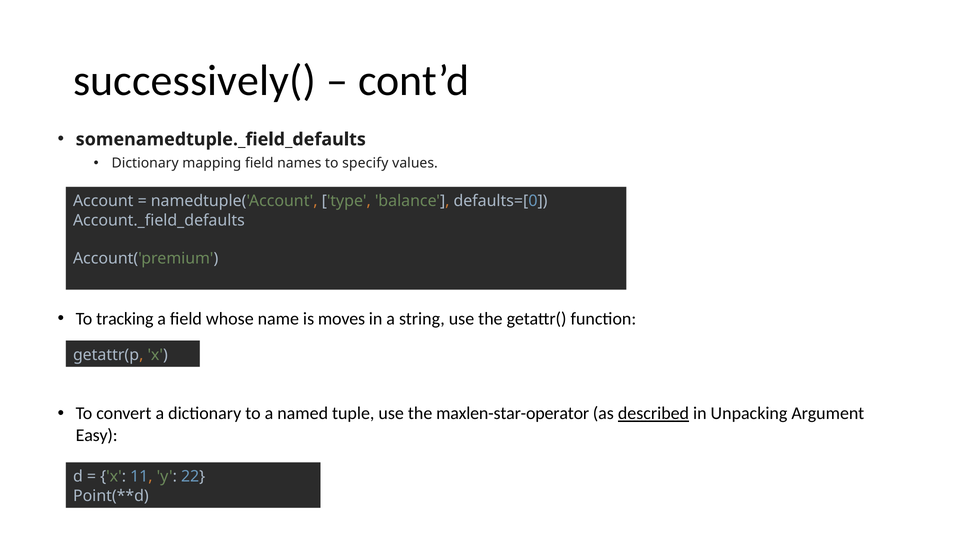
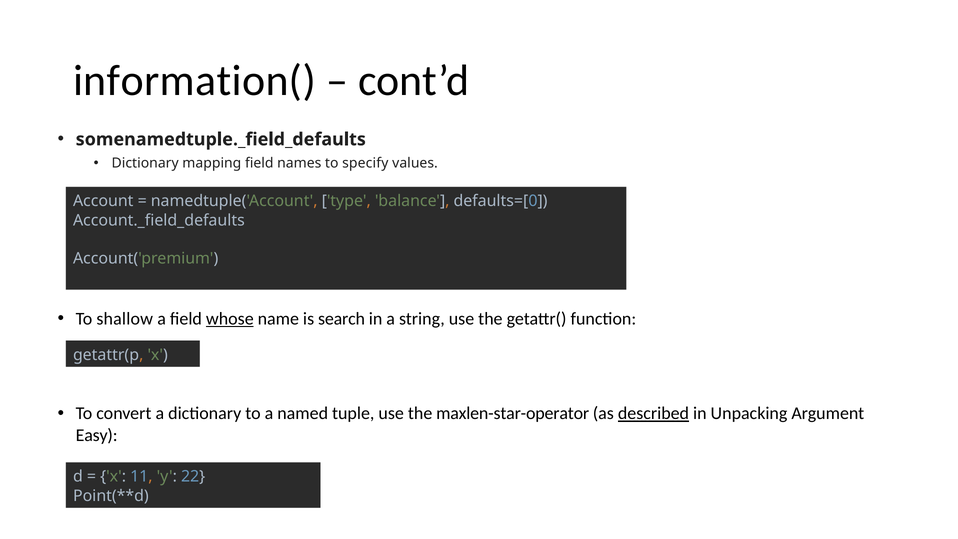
successively(: successively( -> information(
tracking: tracking -> shallow
whose underline: none -> present
moves: moves -> search
